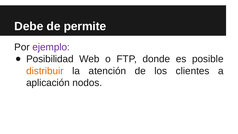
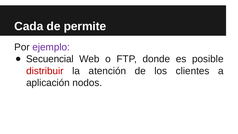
Debe: Debe -> Cada
Posibilidad: Posibilidad -> Secuencial
distribuir colour: orange -> red
